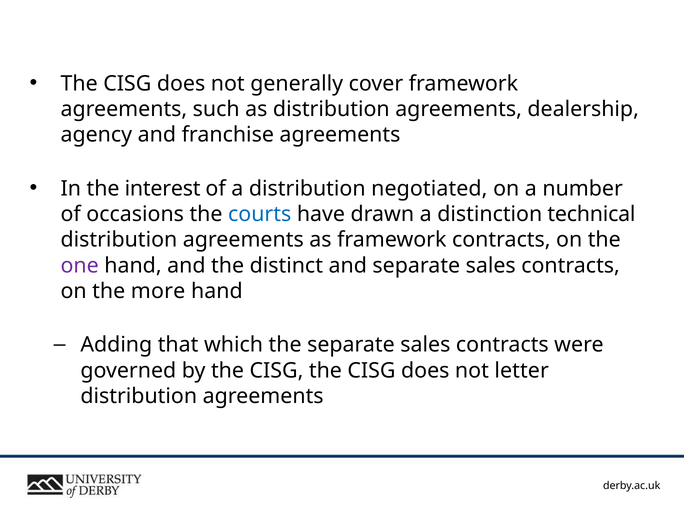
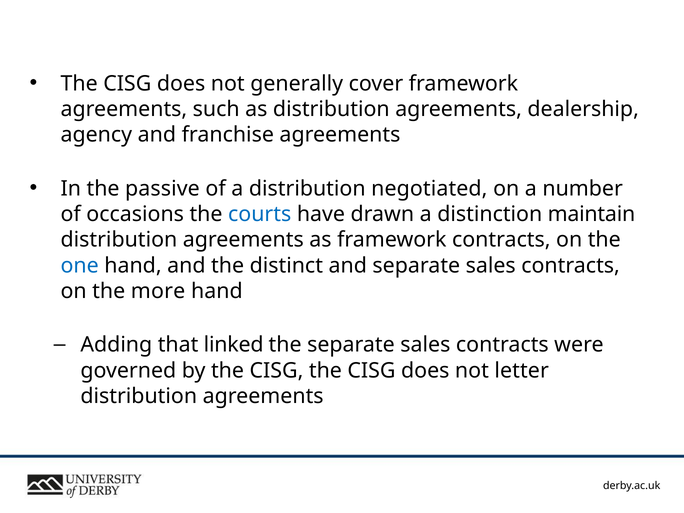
interest: interest -> passive
technical: technical -> maintain
one colour: purple -> blue
which: which -> linked
